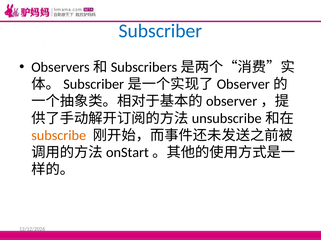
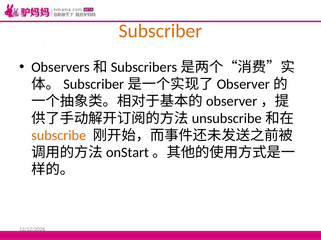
Subscriber colour: blue -> orange
